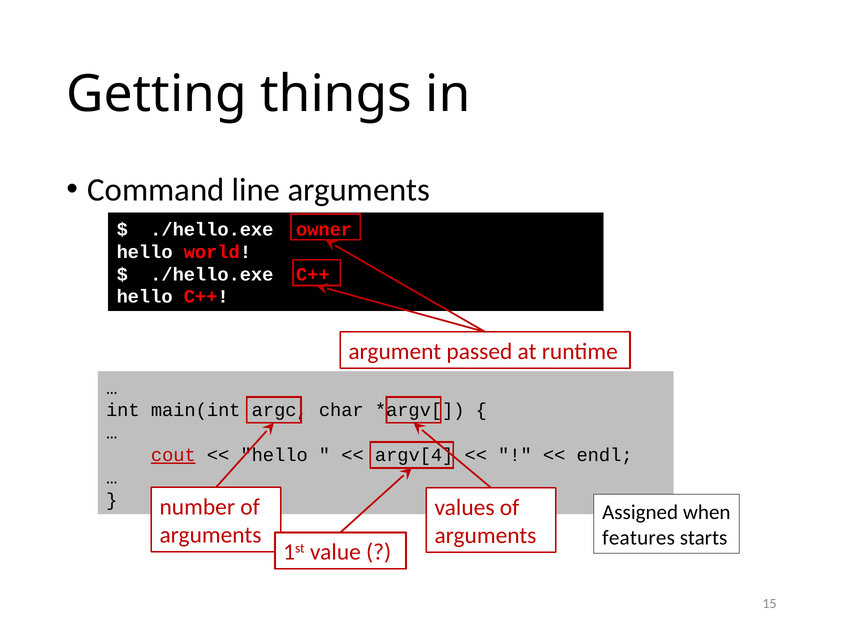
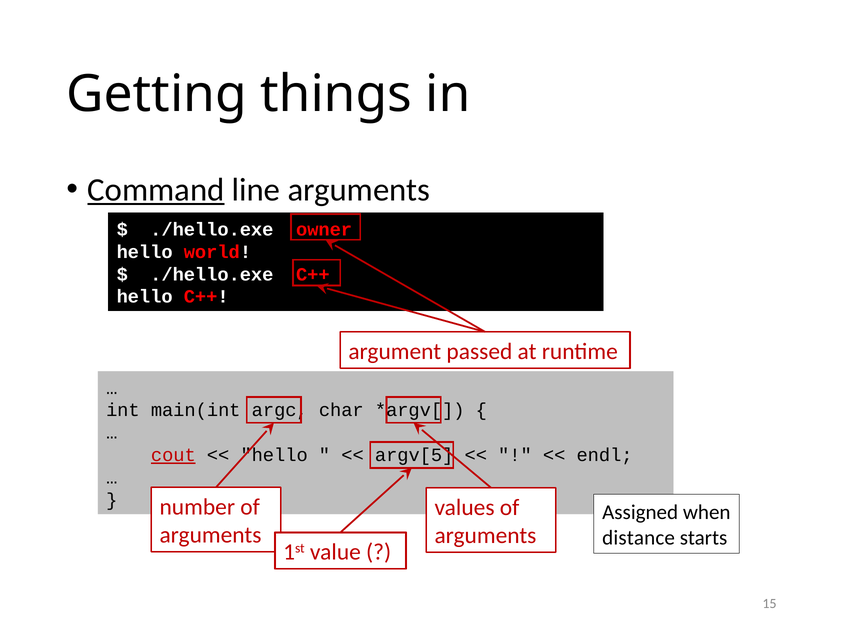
Command underline: none -> present
argv[4: argv[4 -> argv[5
features: features -> distance
